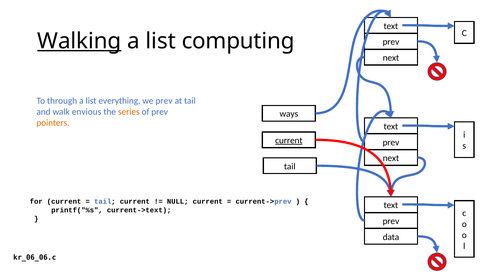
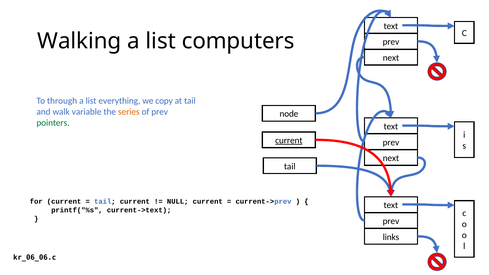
Walking underline: present -> none
computing: computing -> computers
we prev: prev -> copy
envious: envious -> variable
ways: ways -> node
pointers colour: orange -> green
data: data -> links
